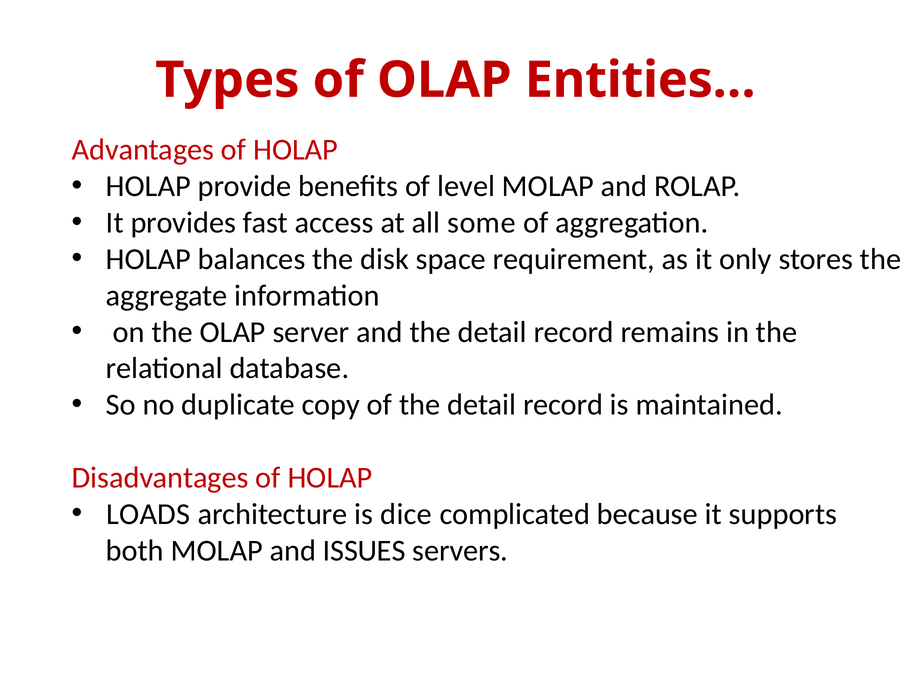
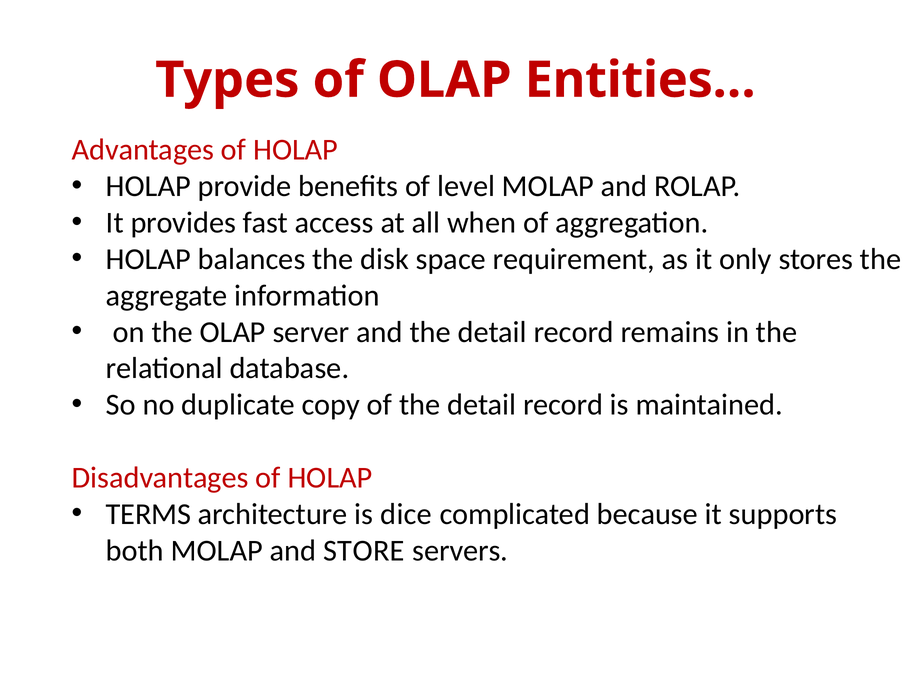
some: some -> when
LOADS: LOADS -> TERMS
ISSUES: ISSUES -> STORE
